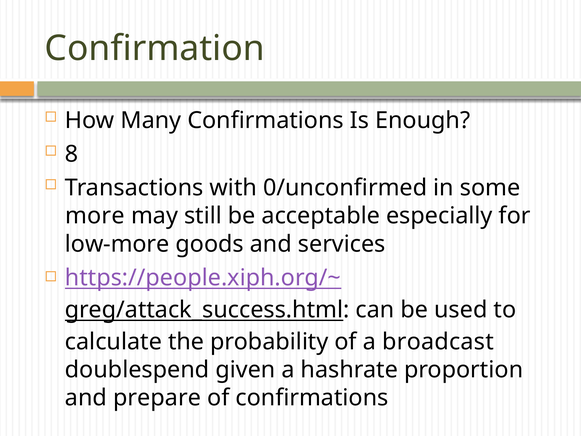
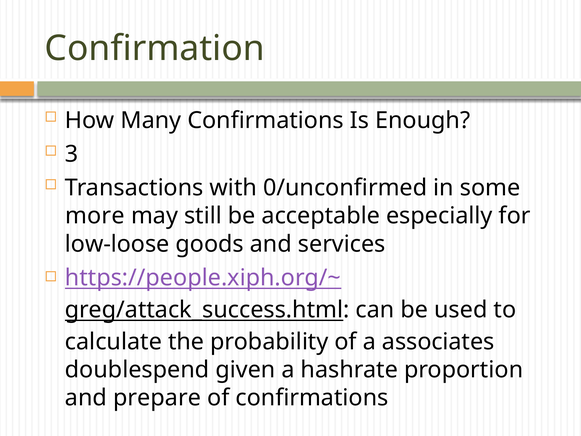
8: 8 -> 3
low-more: low-more -> low-loose
broadcast: broadcast -> associates
